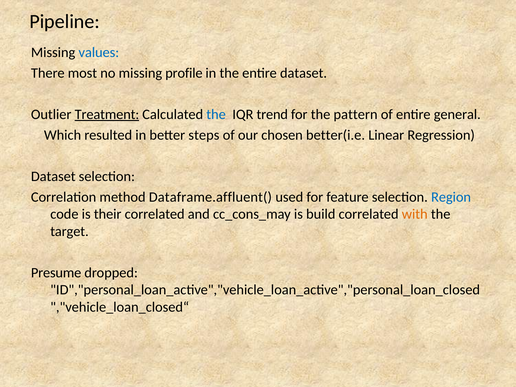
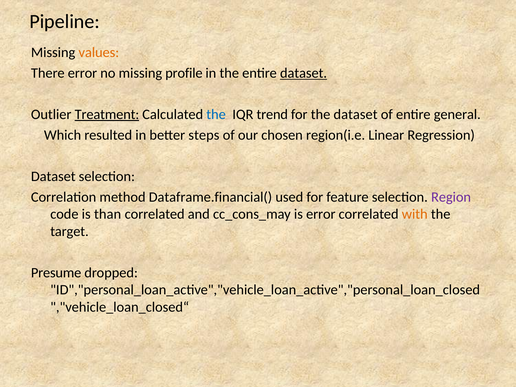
values colour: blue -> orange
There most: most -> error
dataset at (304, 73) underline: none -> present
the pattern: pattern -> dataset
better(i.e: better(i.e -> region(i.e
Dataframe.affluent(: Dataframe.affluent( -> Dataframe.financial(
Region colour: blue -> purple
their: their -> than
is build: build -> error
